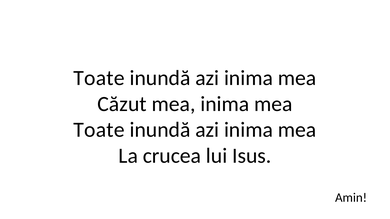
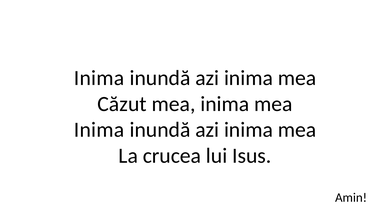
Toate at (99, 78): Toate -> Inima
Toate at (99, 130): Toate -> Inima
